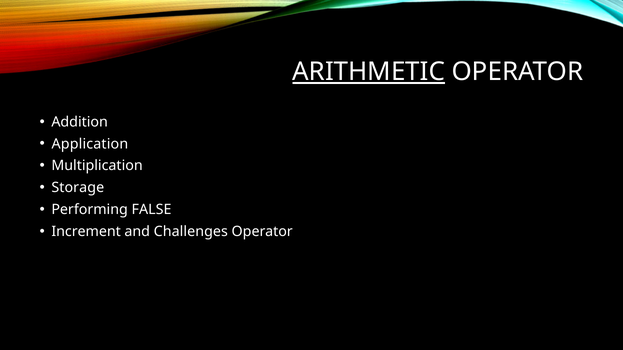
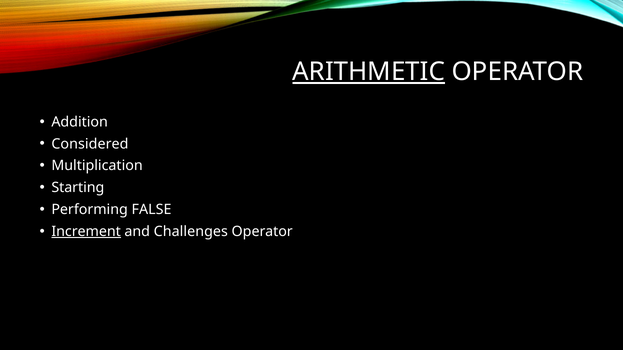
Application: Application -> Considered
Storage: Storage -> Starting
Increment underline: none -> present
